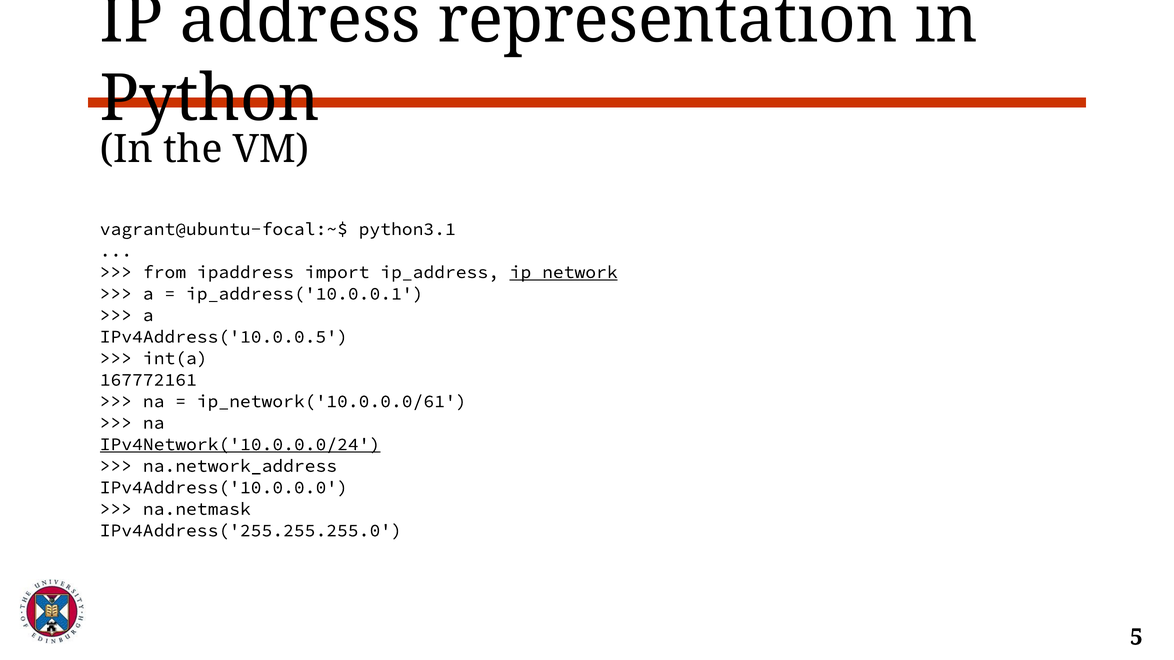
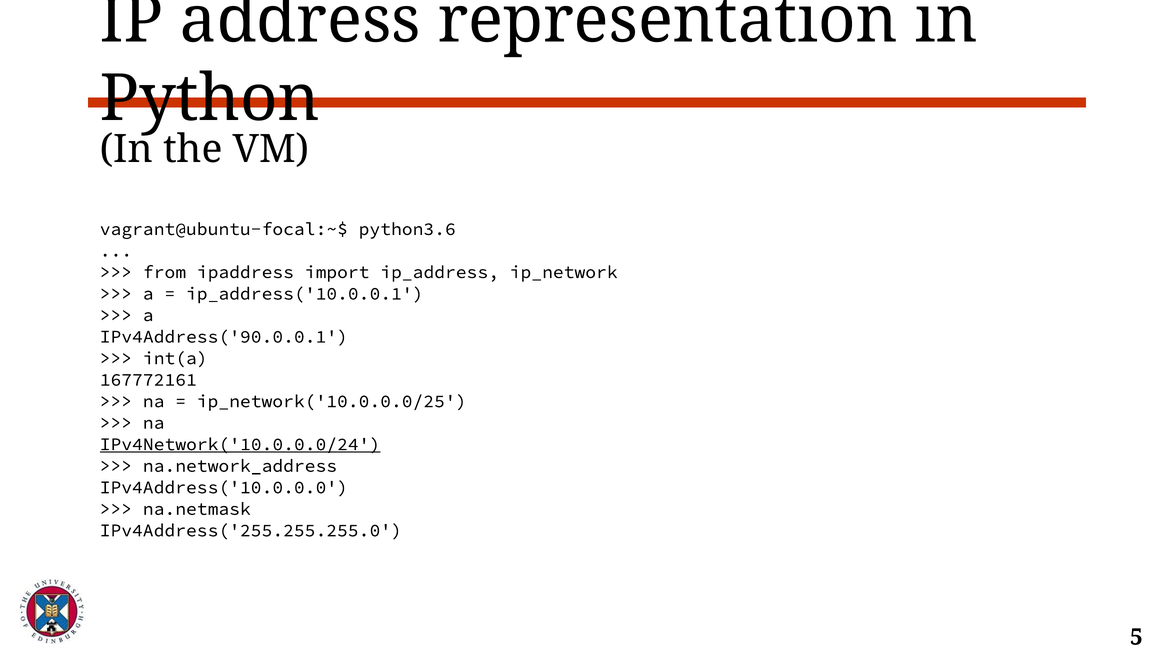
python3.1: python3.1 -> python3.6
ip_network underline: present -> none
IPv4Address('10.0.0.5: IPv4Address('10.0.0.5 -> IPv4Address('90.0.0.1
ip_network('10.0.0.0/61: ip_network('10.0.0.0/61 -> ip_network('10.0.0.0/25
